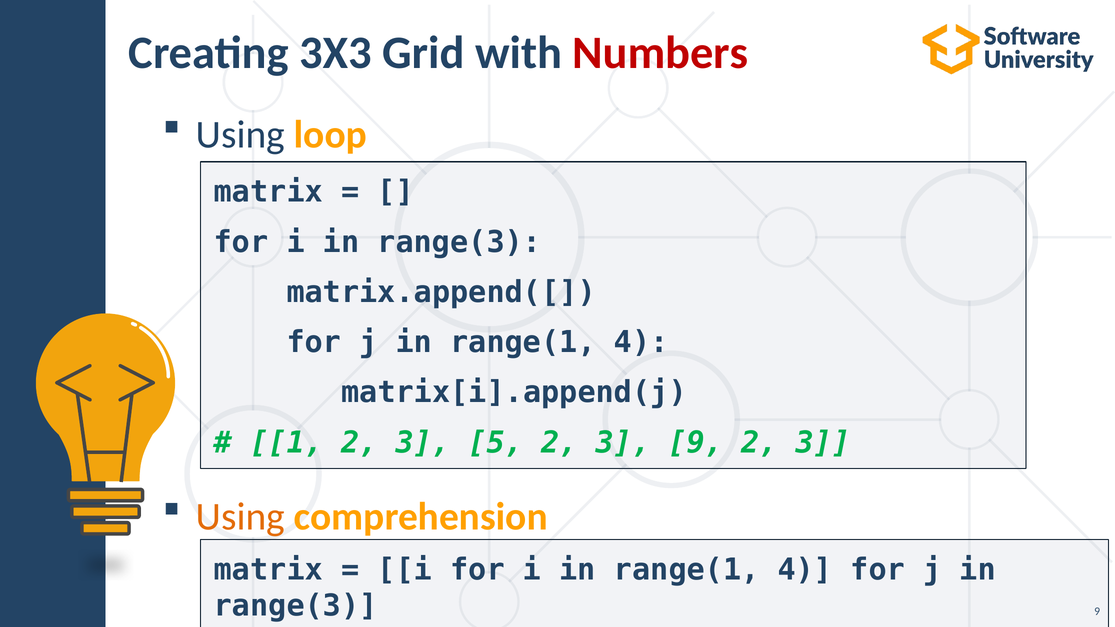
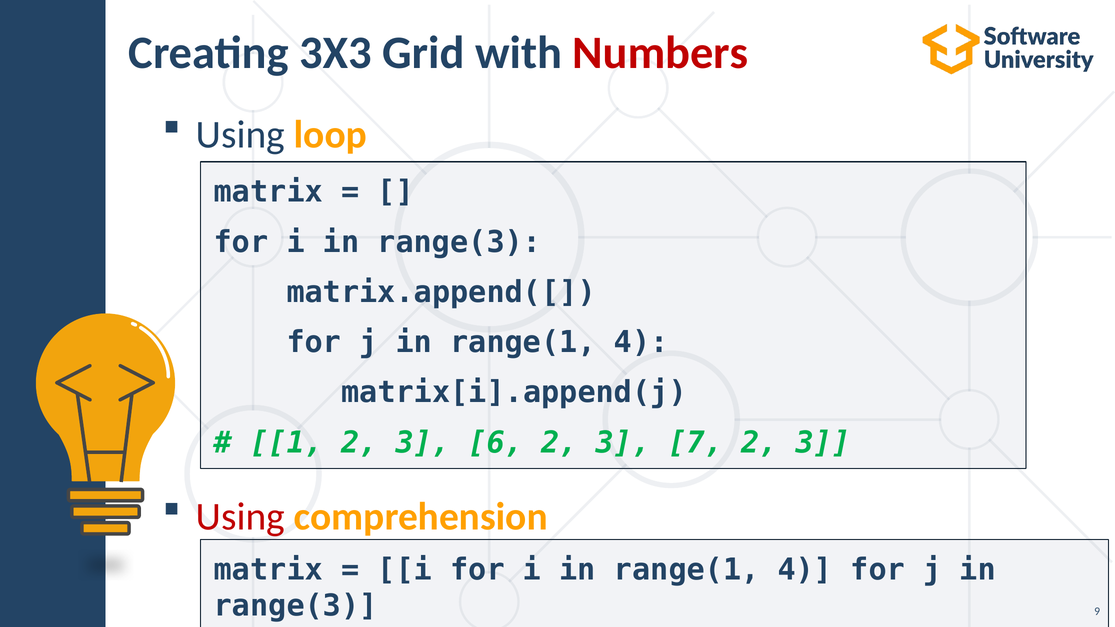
5: 5 -> 6
9 at (696, 443): 9 -> 7
Using at (240, 517) colour: orange -> red
